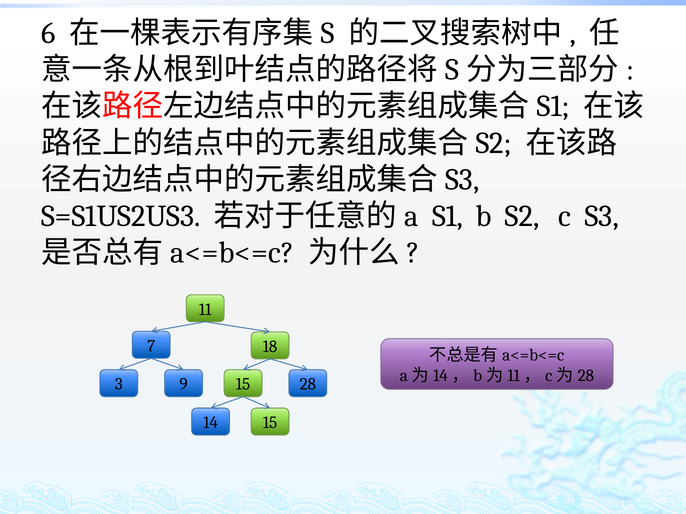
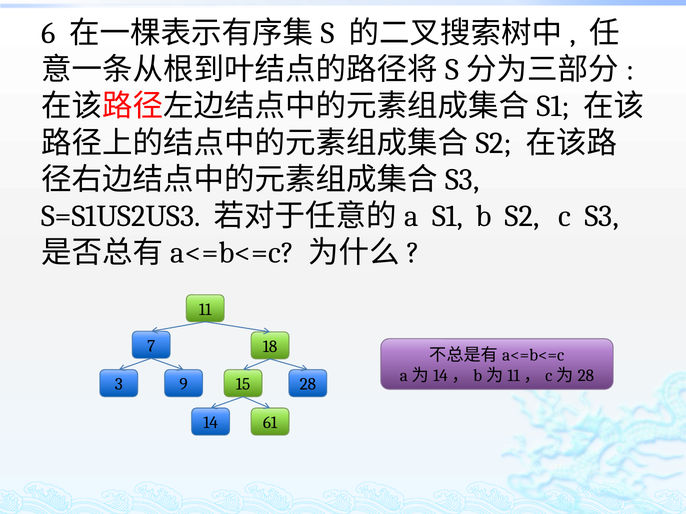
14 15: 15 -> 61
